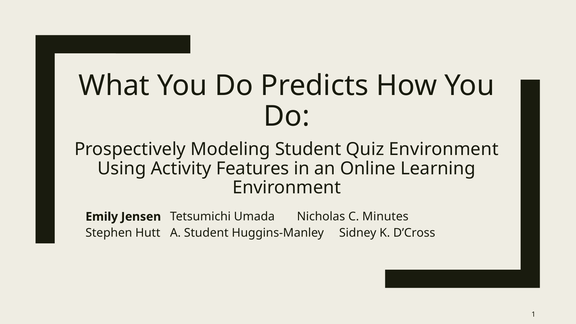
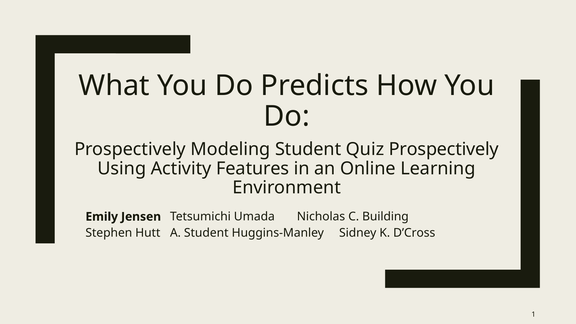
Quiz Environment: Environment -> Prospectively
Minutes: Minutes -> Building
